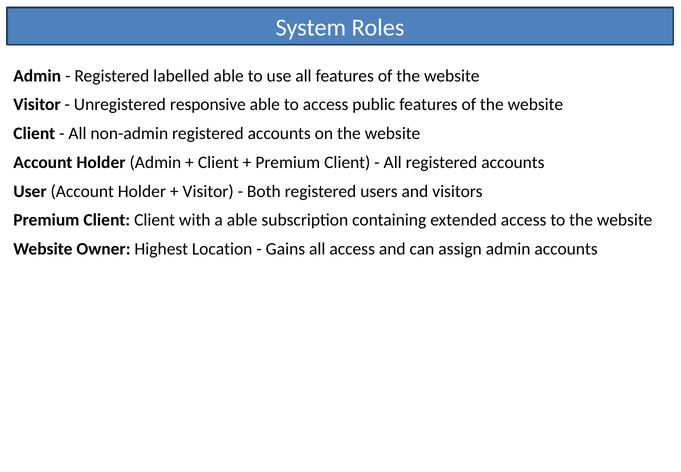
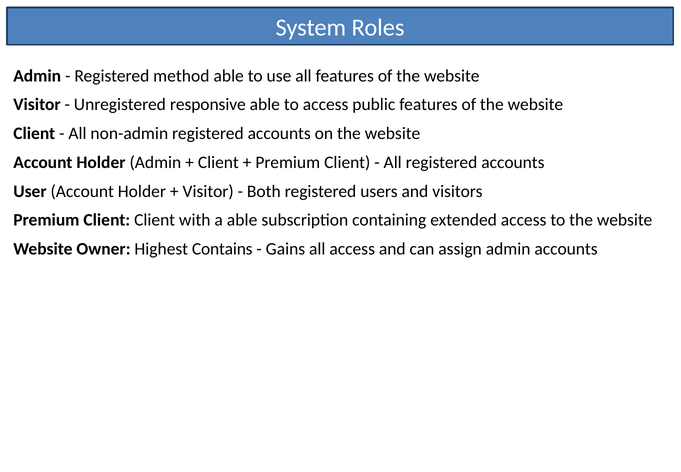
labelled: labelled -> method
Location: Location -> Contains
